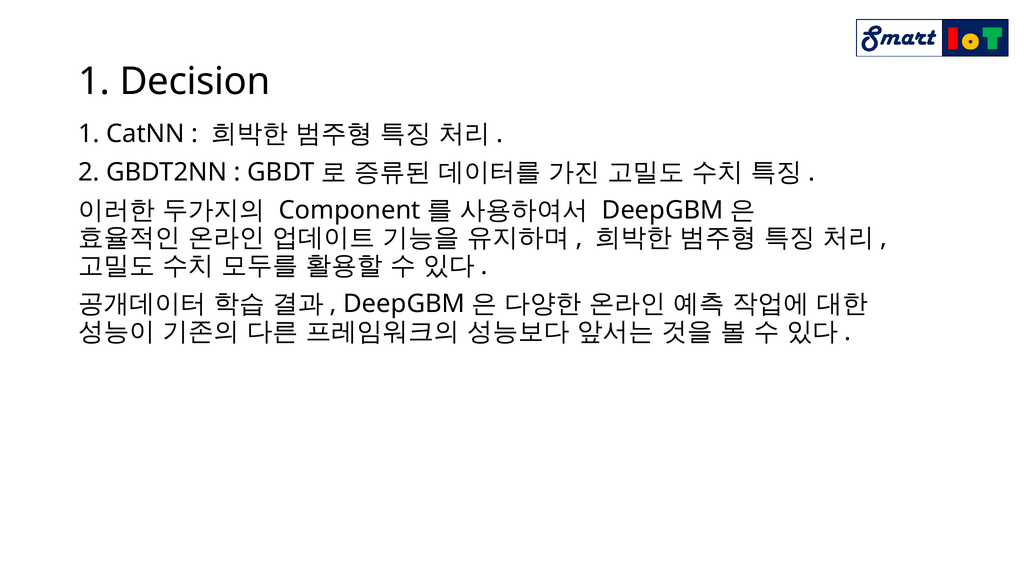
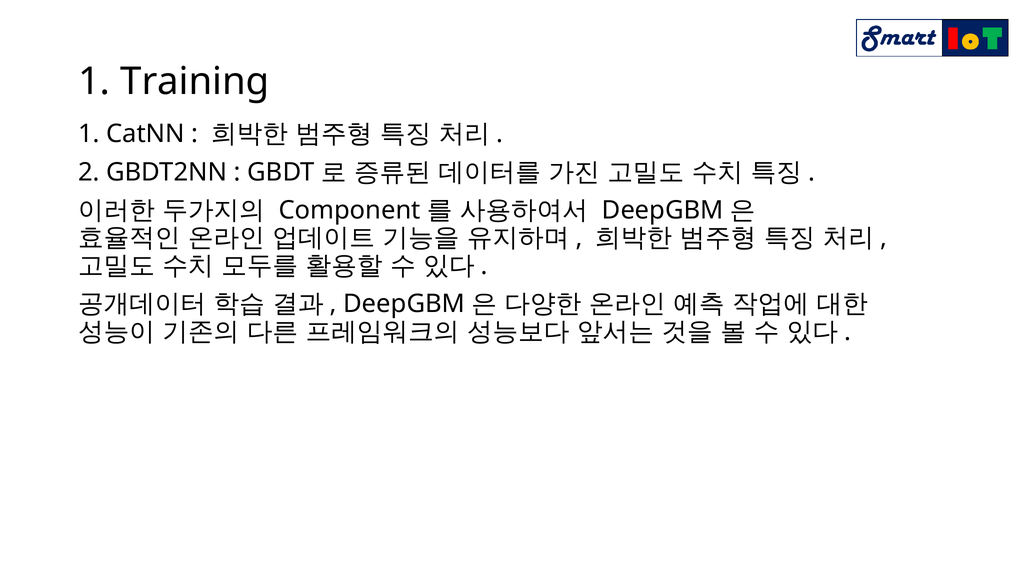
Decision: Decision -> Training
